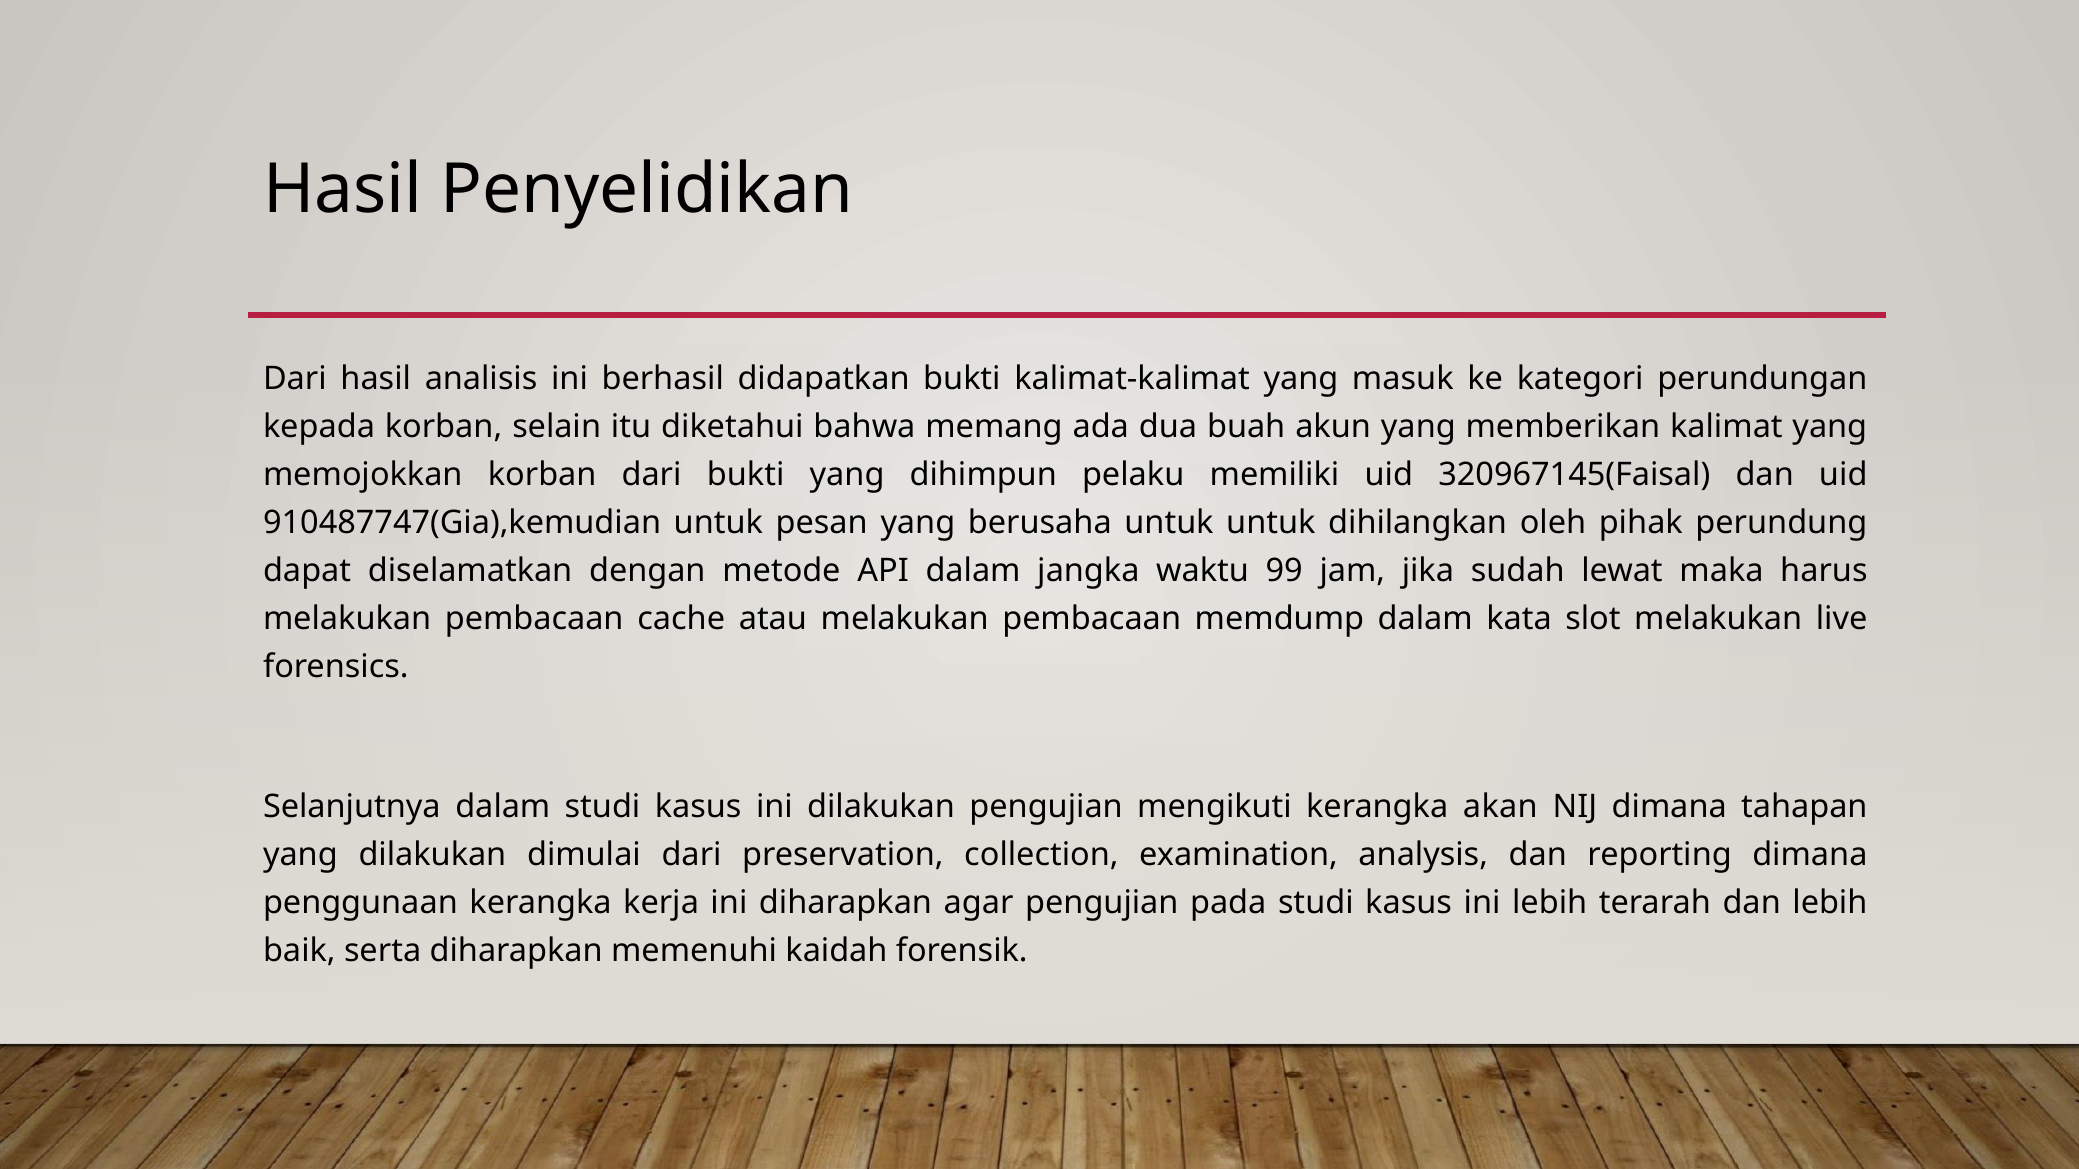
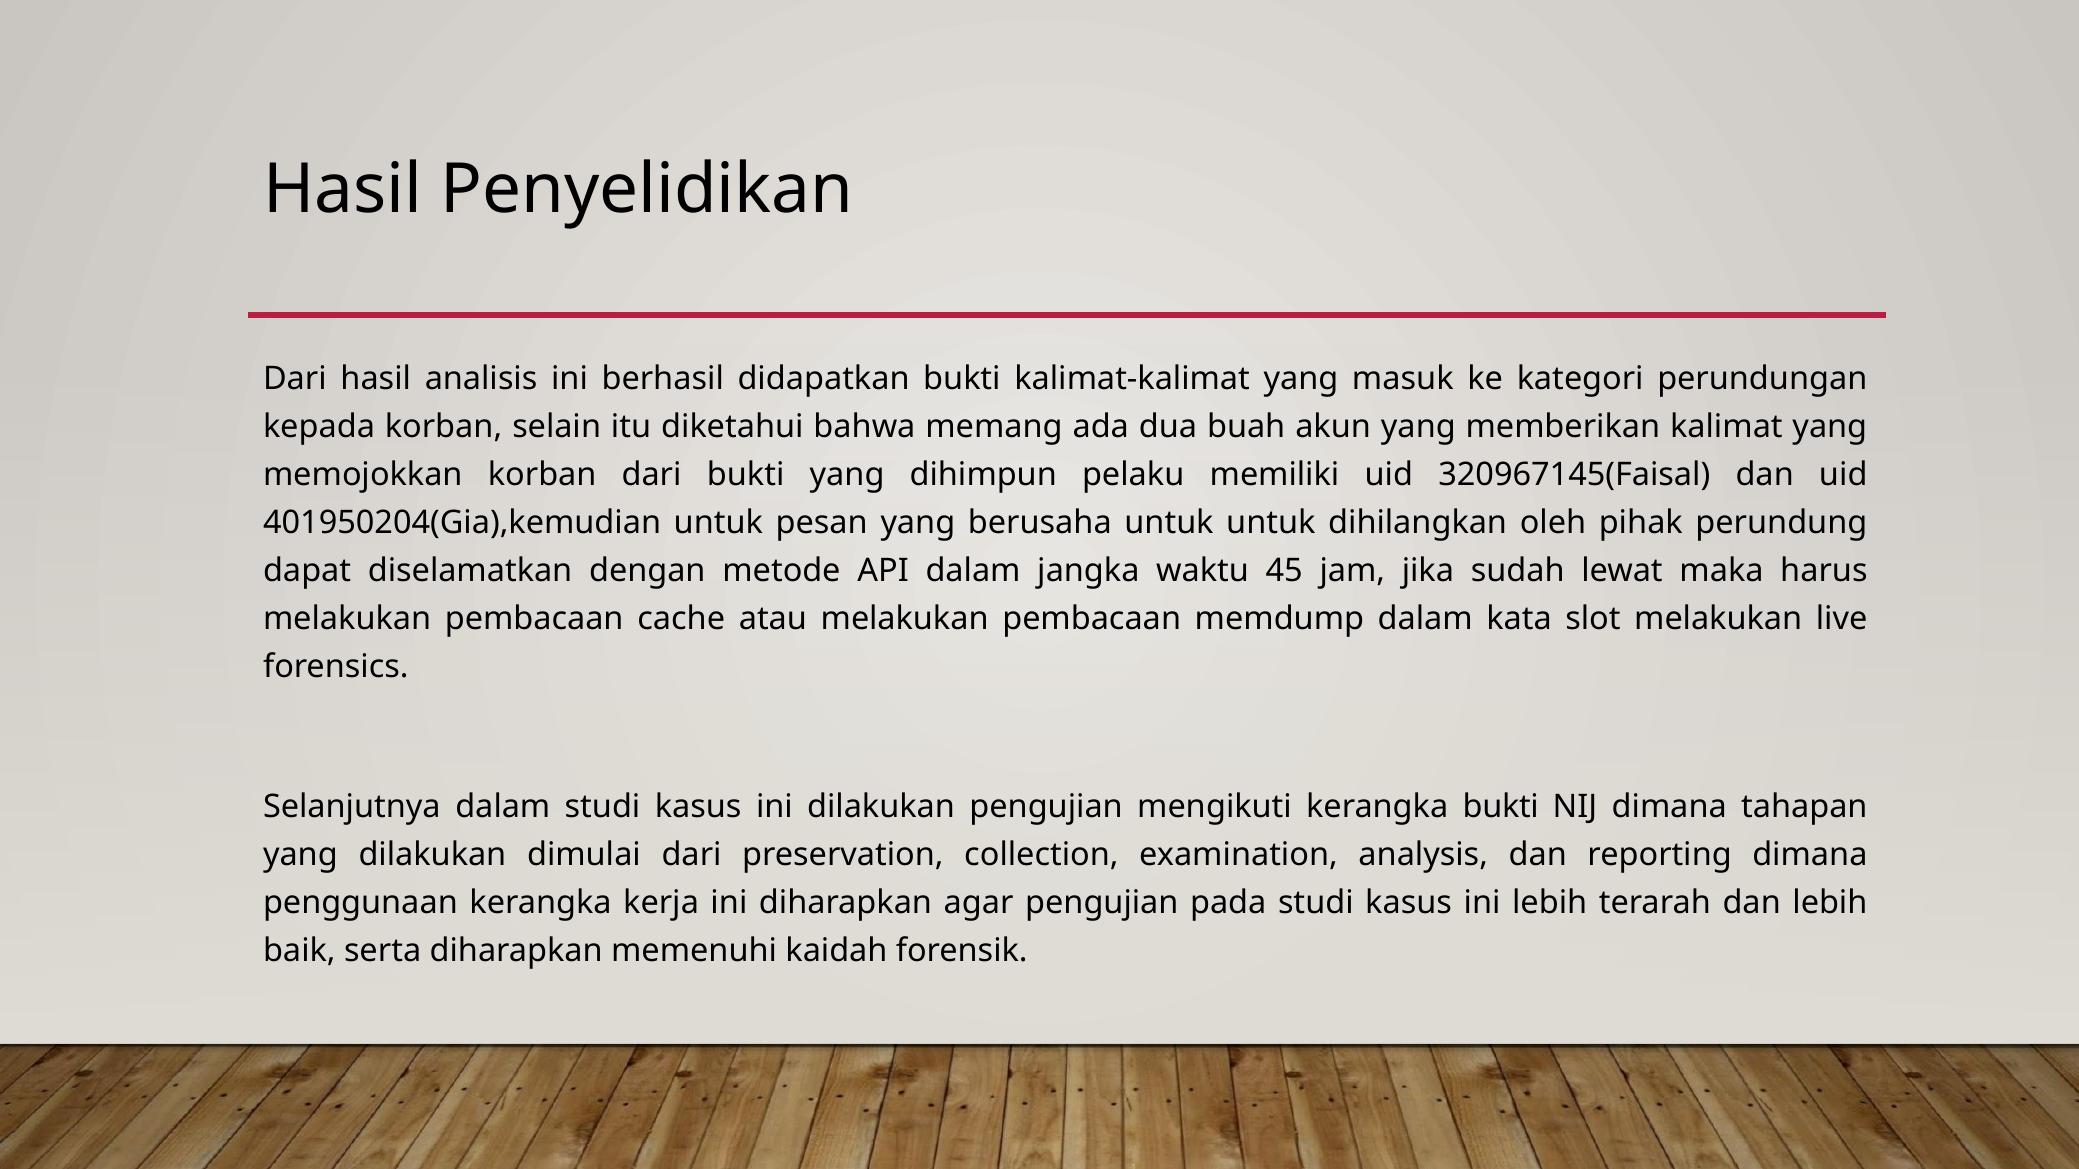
910487747(Gia),kemudian: 910487747(Gia),kemudian -> 401950204(Gia),kemudian
99: 99 -> 45
kerangka akan: akan -> bukti
